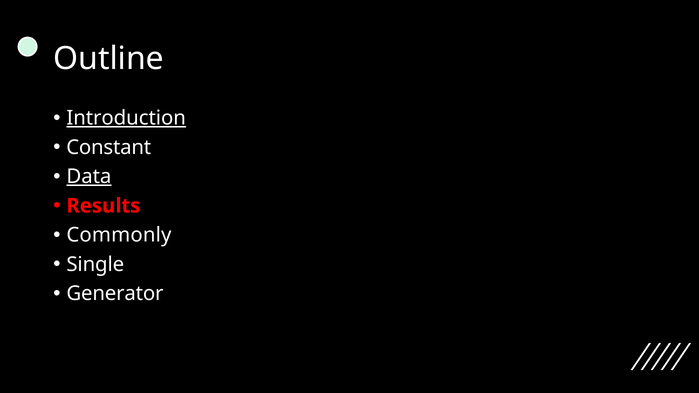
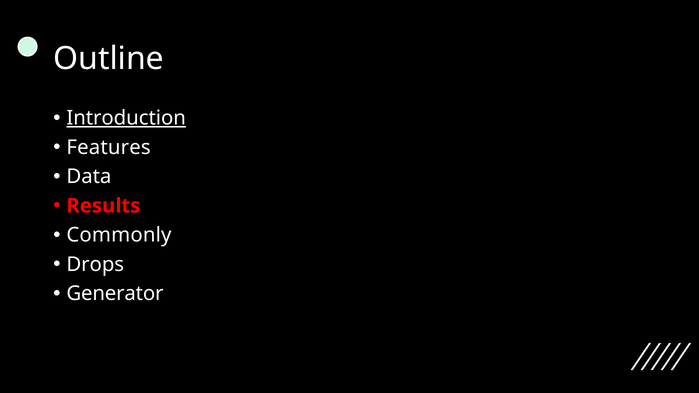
Constant: Constant -> Features
Data underline: present -> none
Single: Single -> Drops
